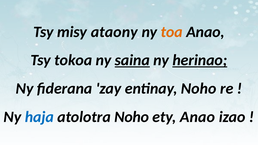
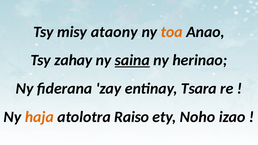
tokoa: tokoa -> zahay
herinao underline: present -> none
entinay Noho: Noho -> Tsara
haja colour: blue -> orange
atolotra Noho: Noho -> Raiso
ety Anao: Anao -> Noho
